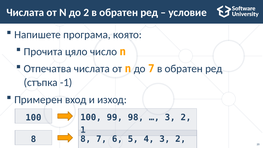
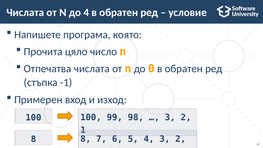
до 2: 2 -> 4
до 7: 7 -> 0
